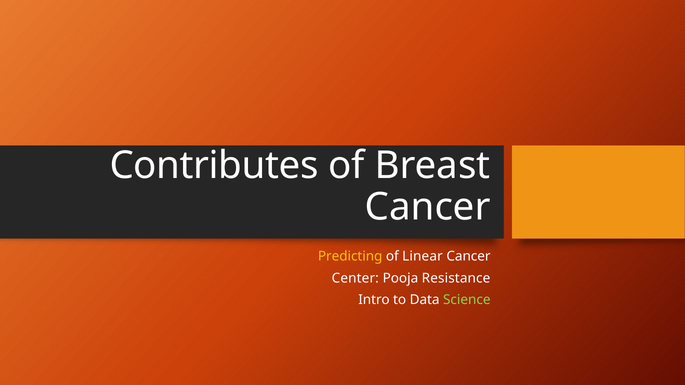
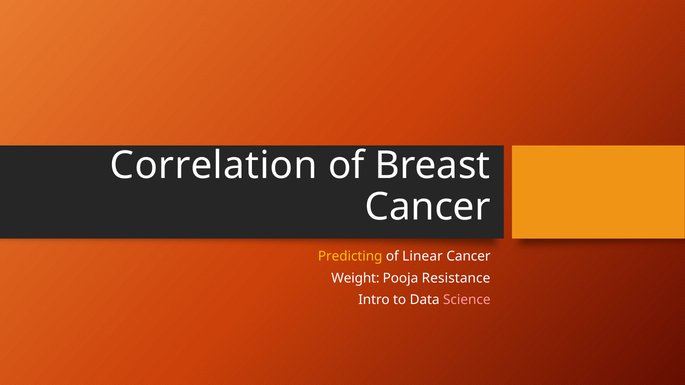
Contributes: Contributes -> Correlation
Center: Center -> Weight
Science colour: light green -> pink
